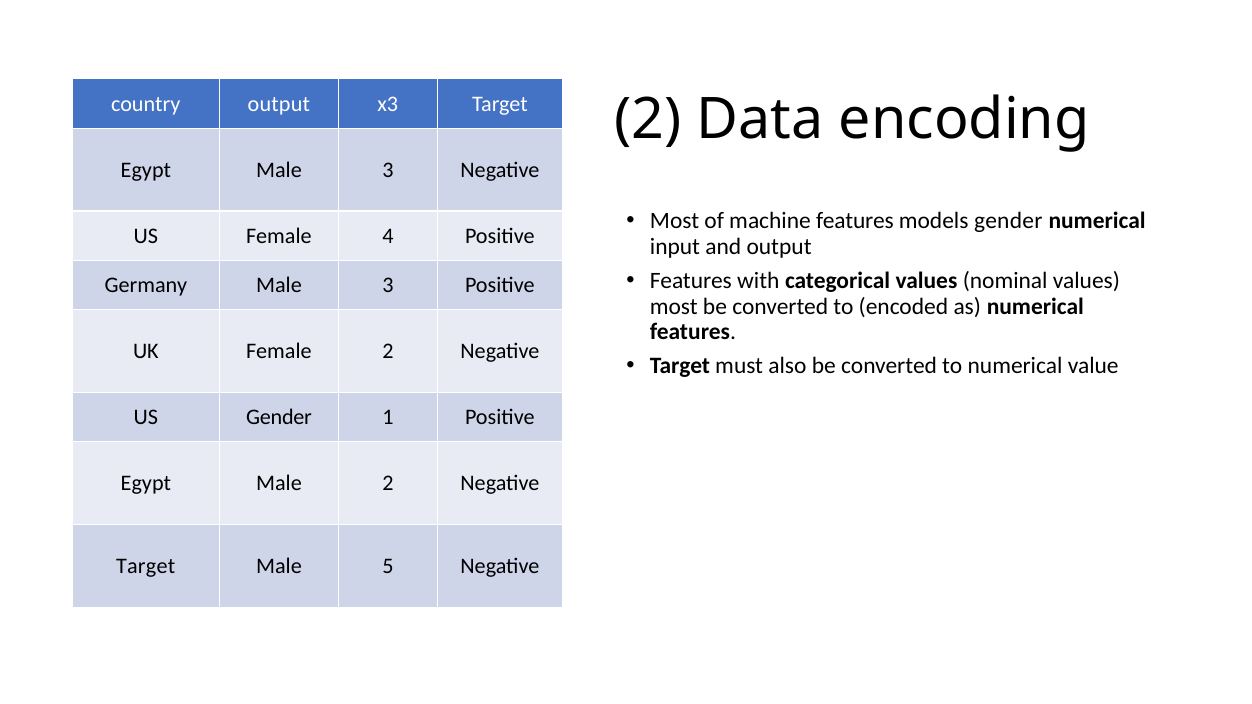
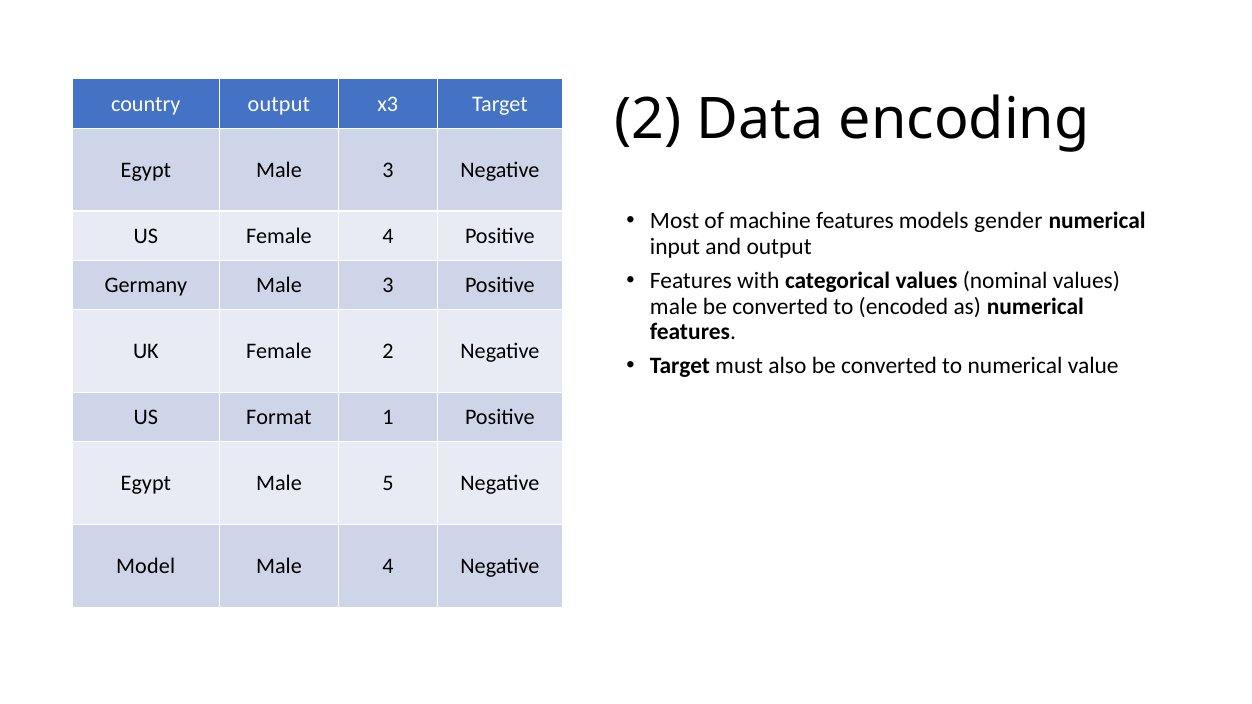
most at (674, 307): most -> male
US Gender: Gender -> Format
Male 2: 2 -> 5
Target at (146, 566): Target -> Model
Male 5: 5 -> 4
